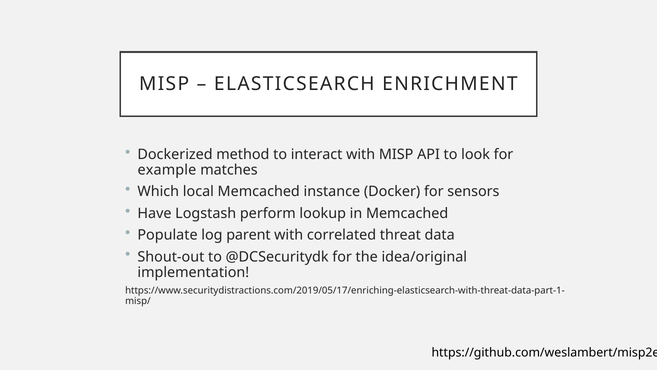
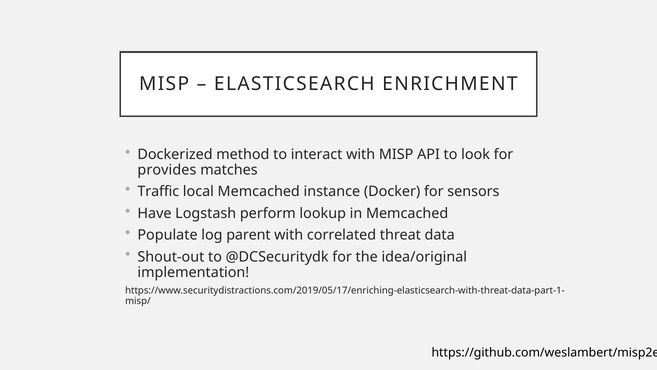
example: example -> provides
Which: Which -> Traffic
